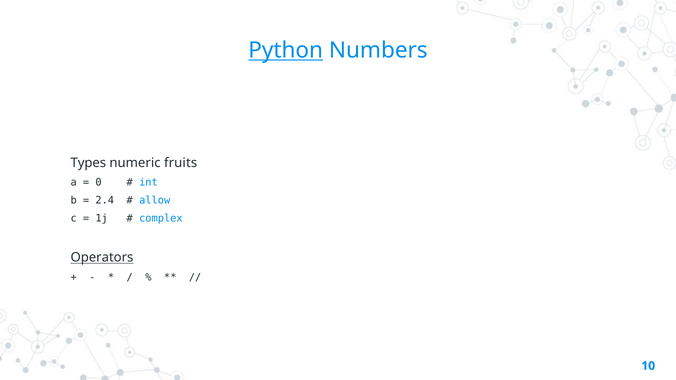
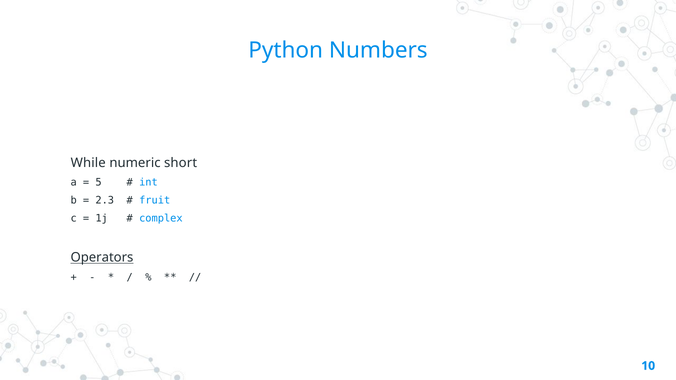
Python underline: present -> none
Types: Types -> While
fruits: fruits -> short
0: 0 -> 5
2.4: 2.4 -> 2.3
allow: allow -> fruit
